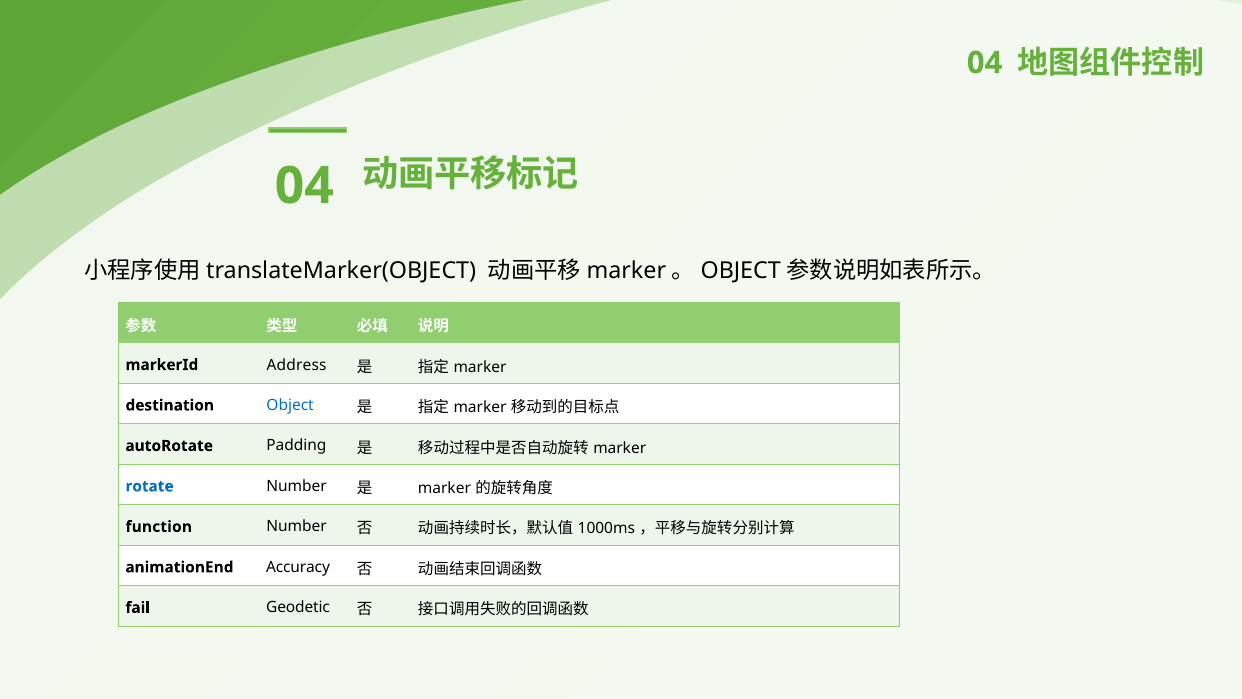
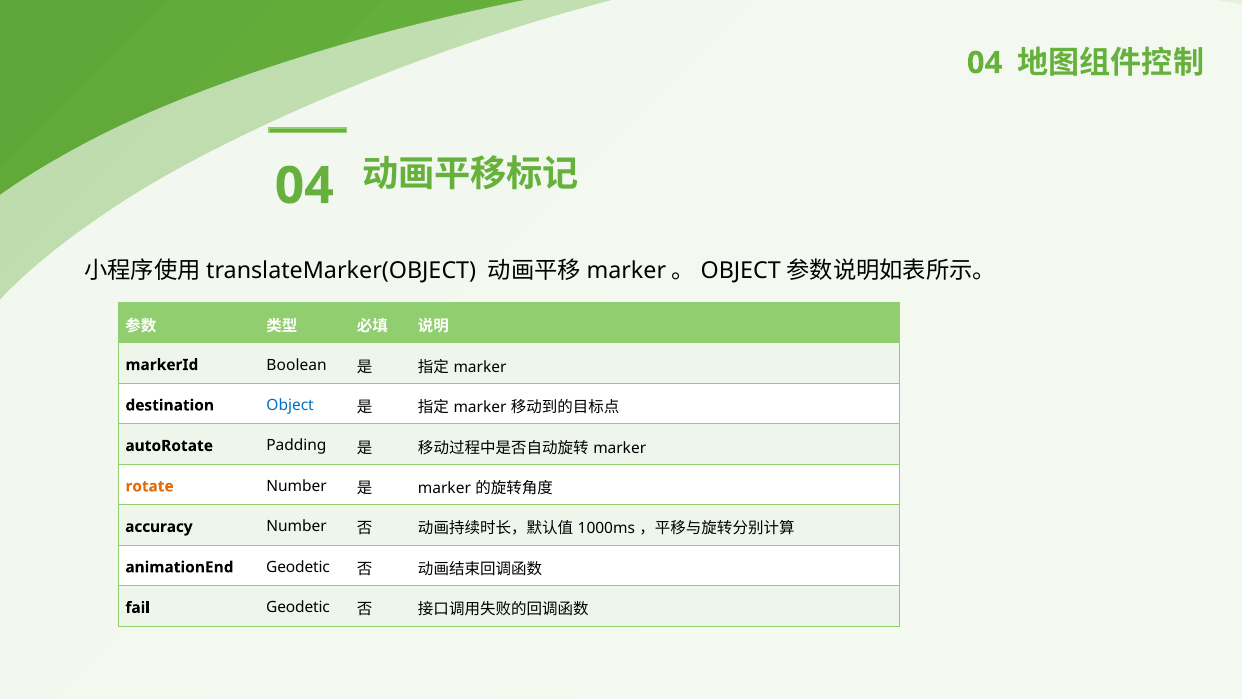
Address: Address -> Boolean
rotate colour: blue -> orange
function: function -> accuracy
animationEnd Accuracy: Accuracy -> Geodetic
